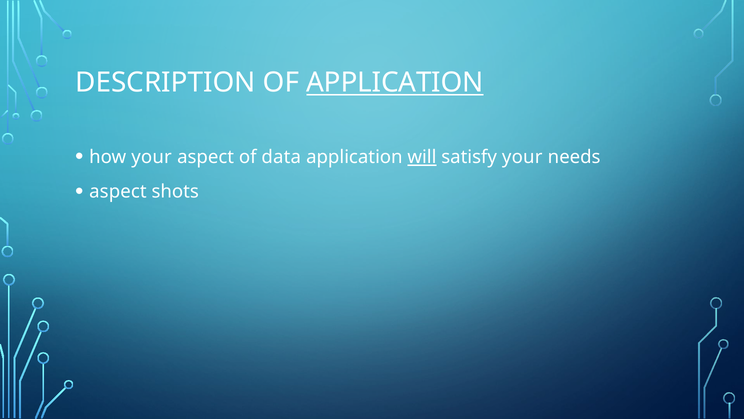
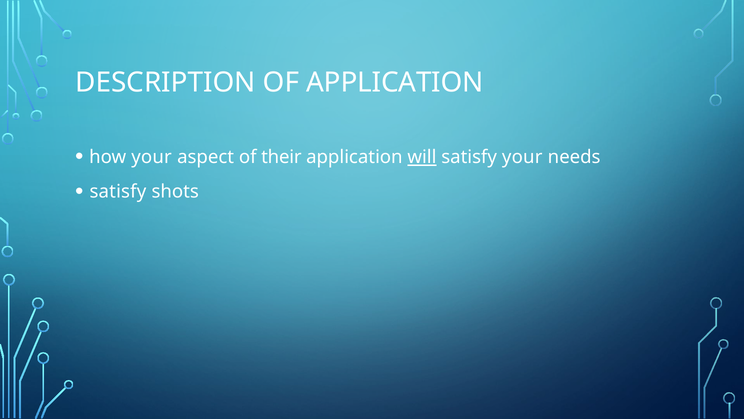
APPLICATION at (395, 83) underline: present -> none
data: data -> their
aspect at (118, 192): aspect -> satisfy
